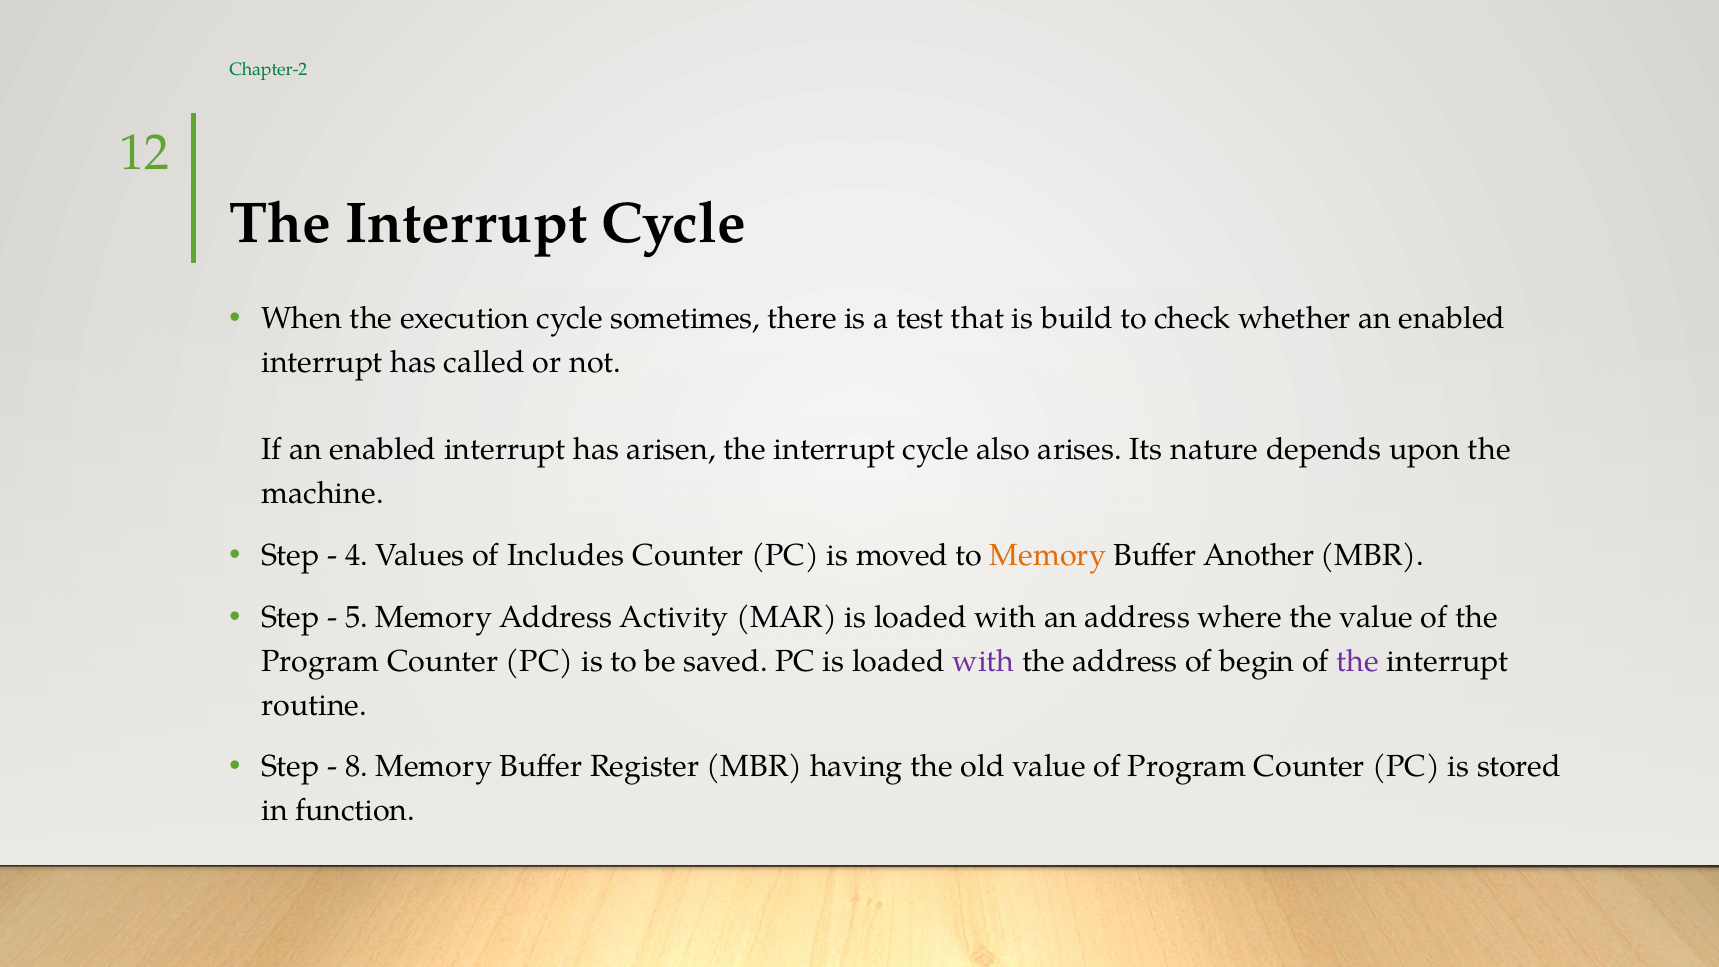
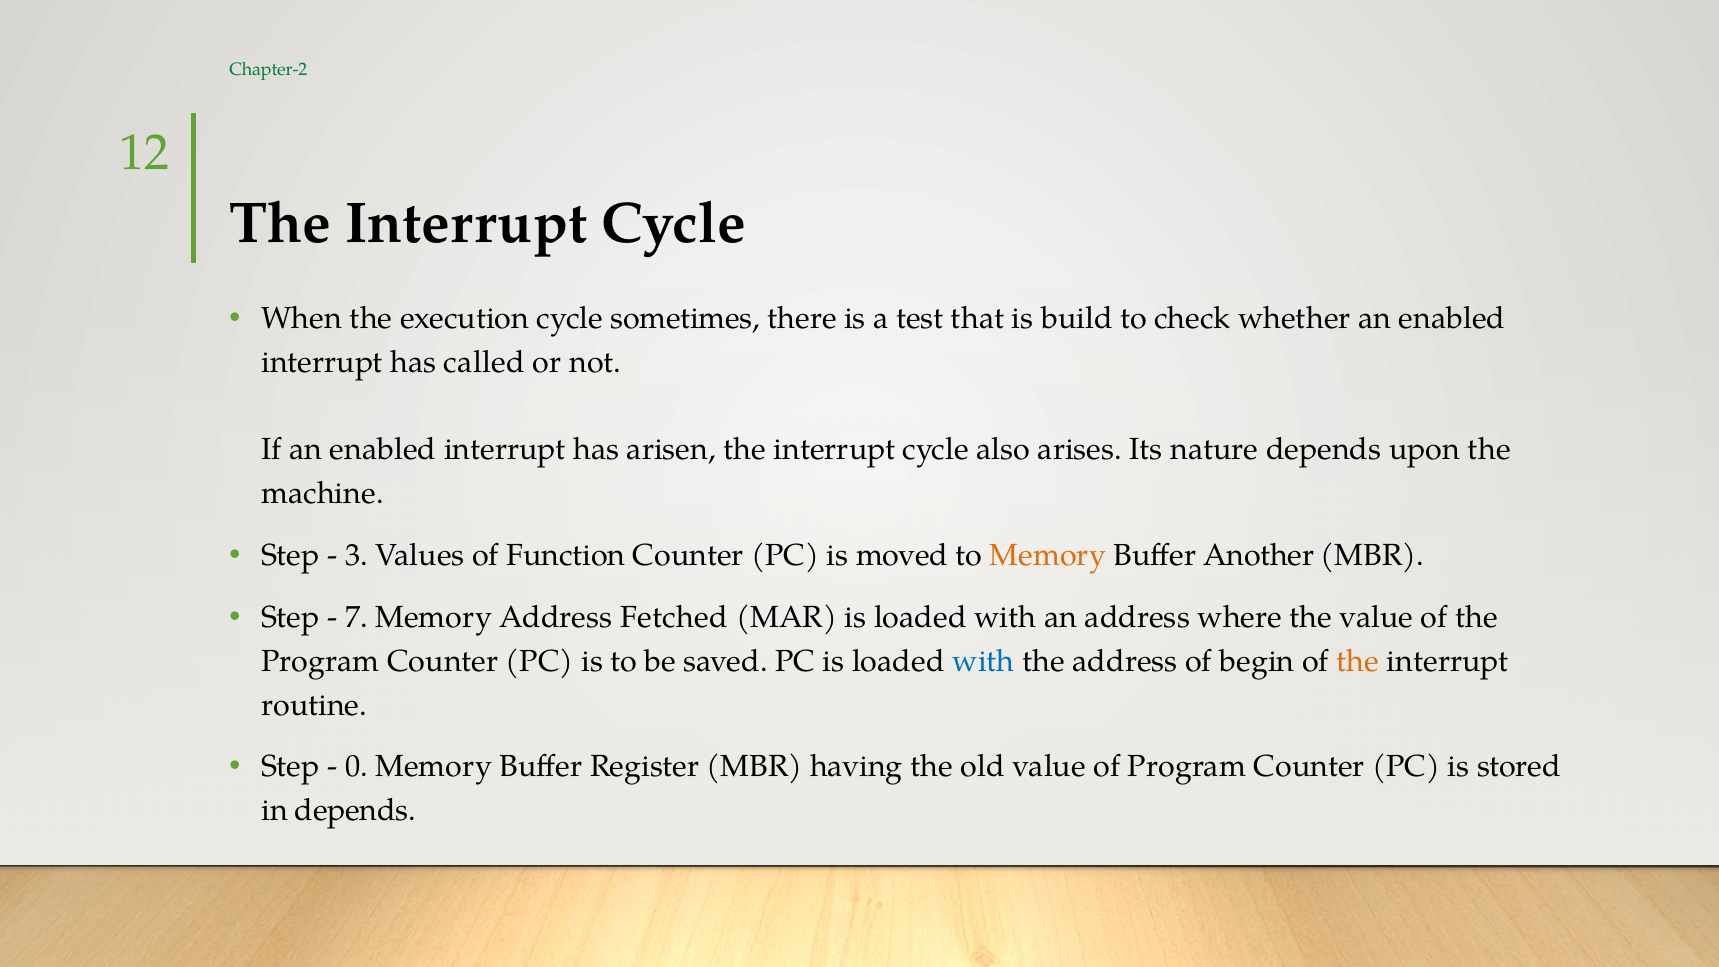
4: 4 -> 3
Includes: Includes -> Function
5: 5 -> 7
Activity: Activity -> Fetched
with at (984, 661) colour: purple -> blue
the at (1358, 661) colour: purple -> orange
8: 8 -> 0
in function: function -> depends
